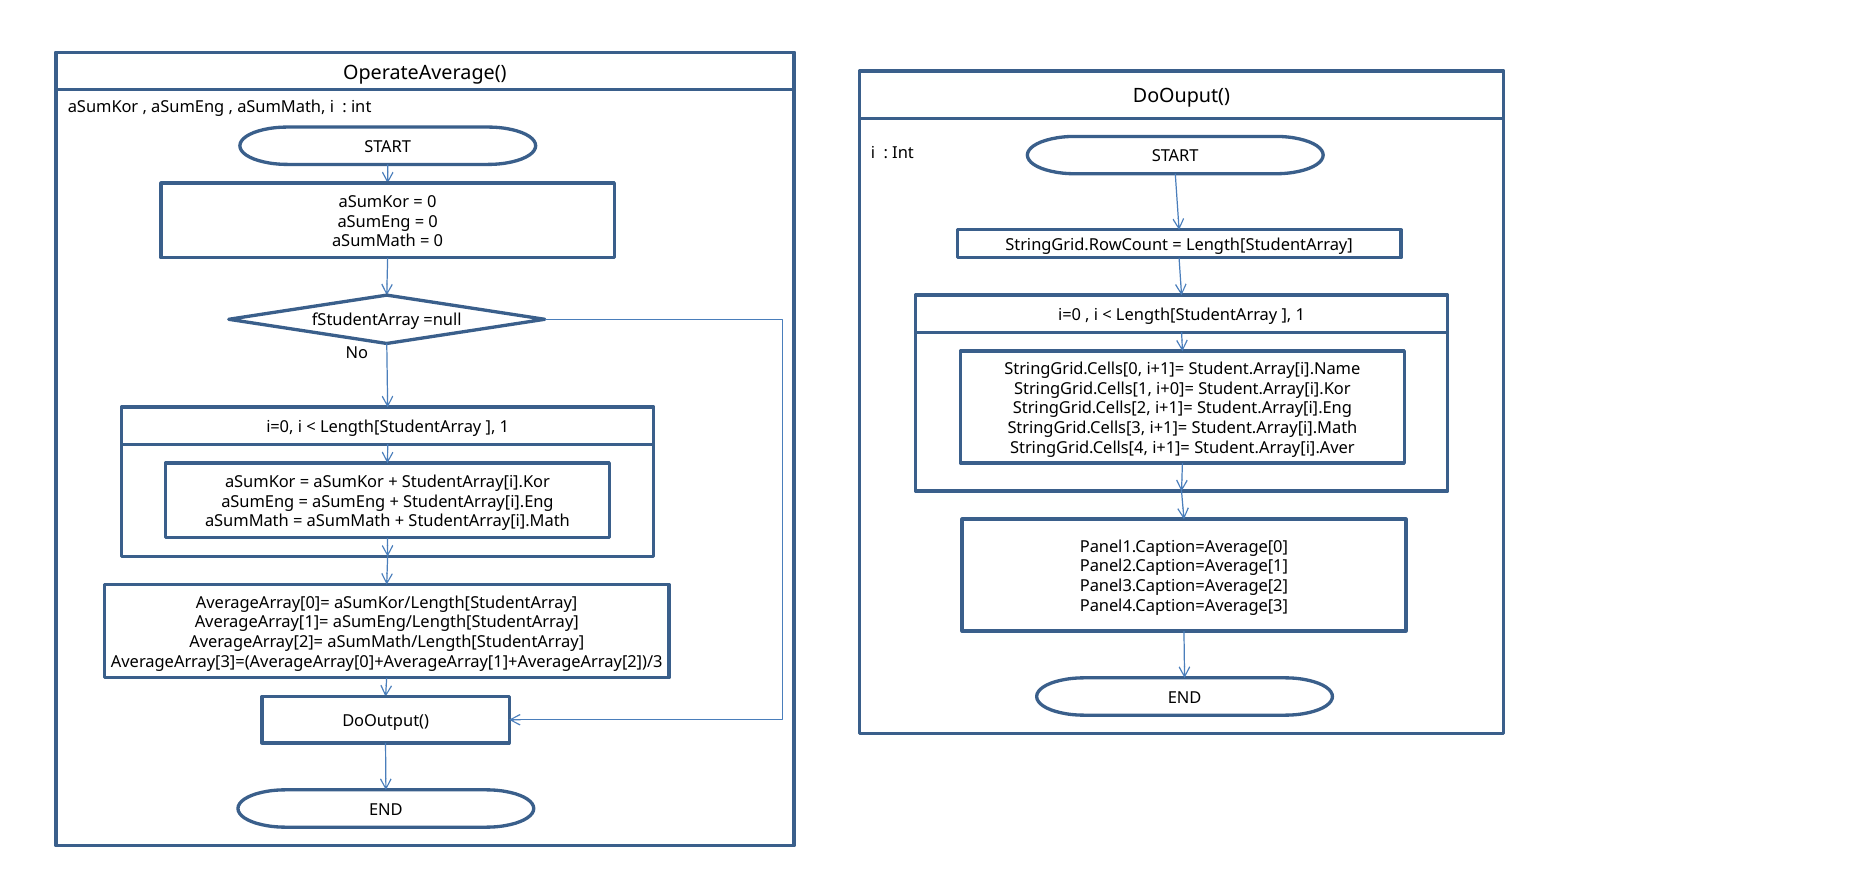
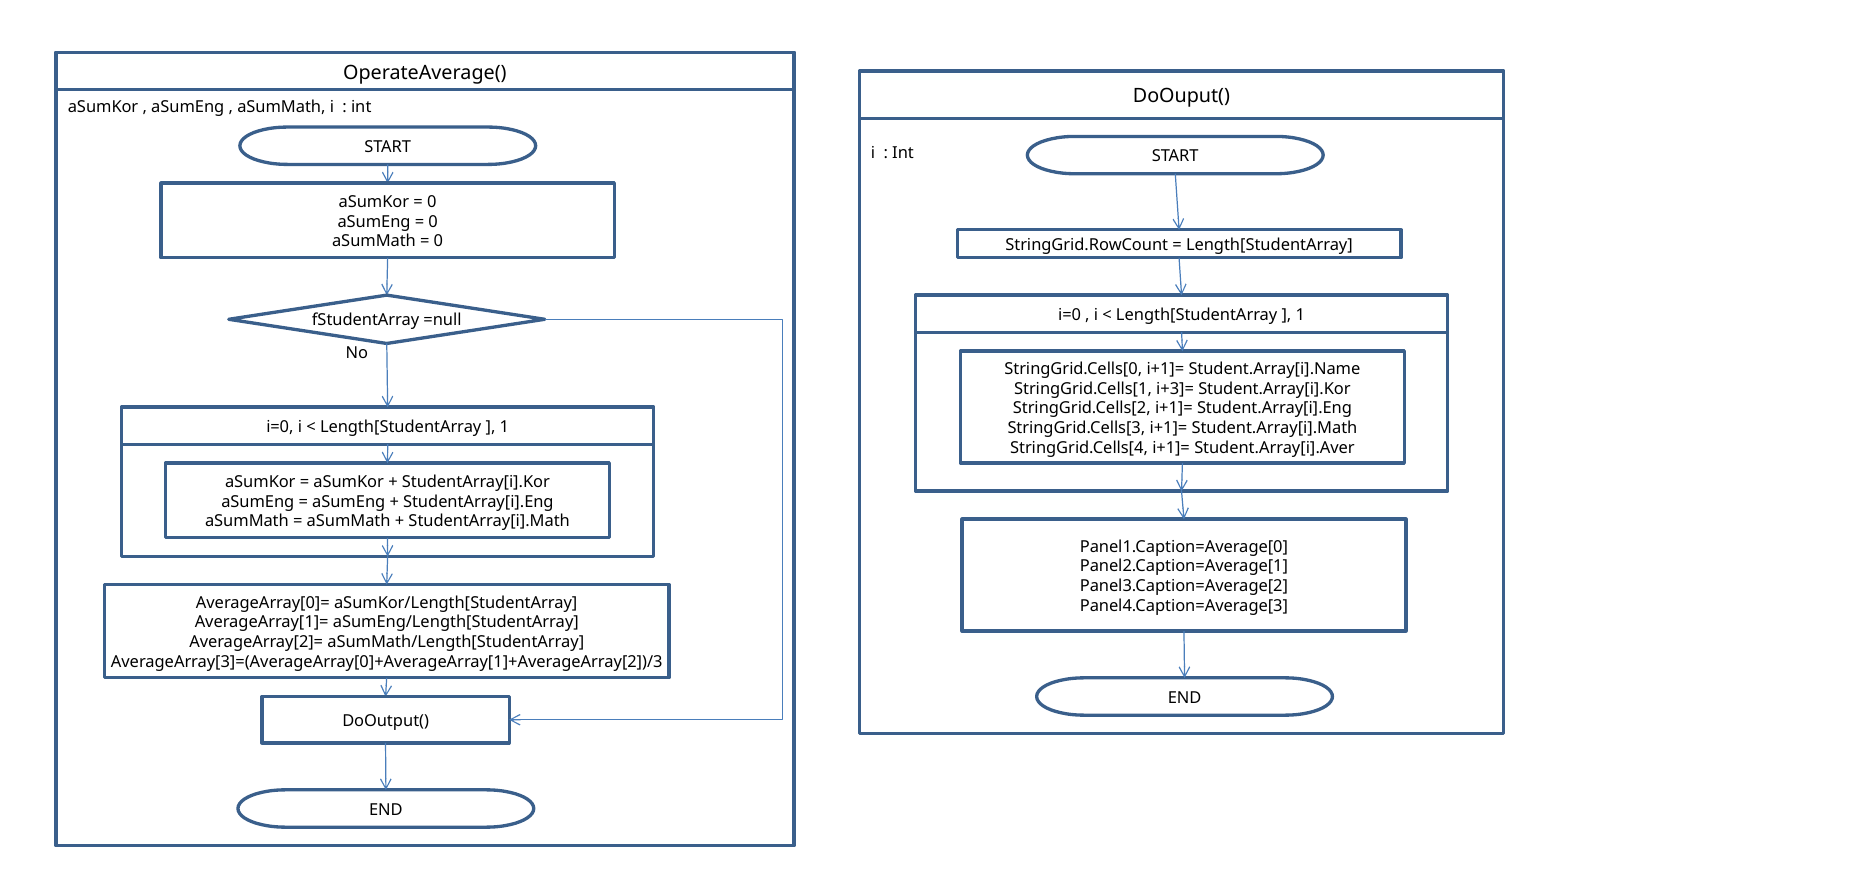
i+0]=: i+0]= -> i+3]=
